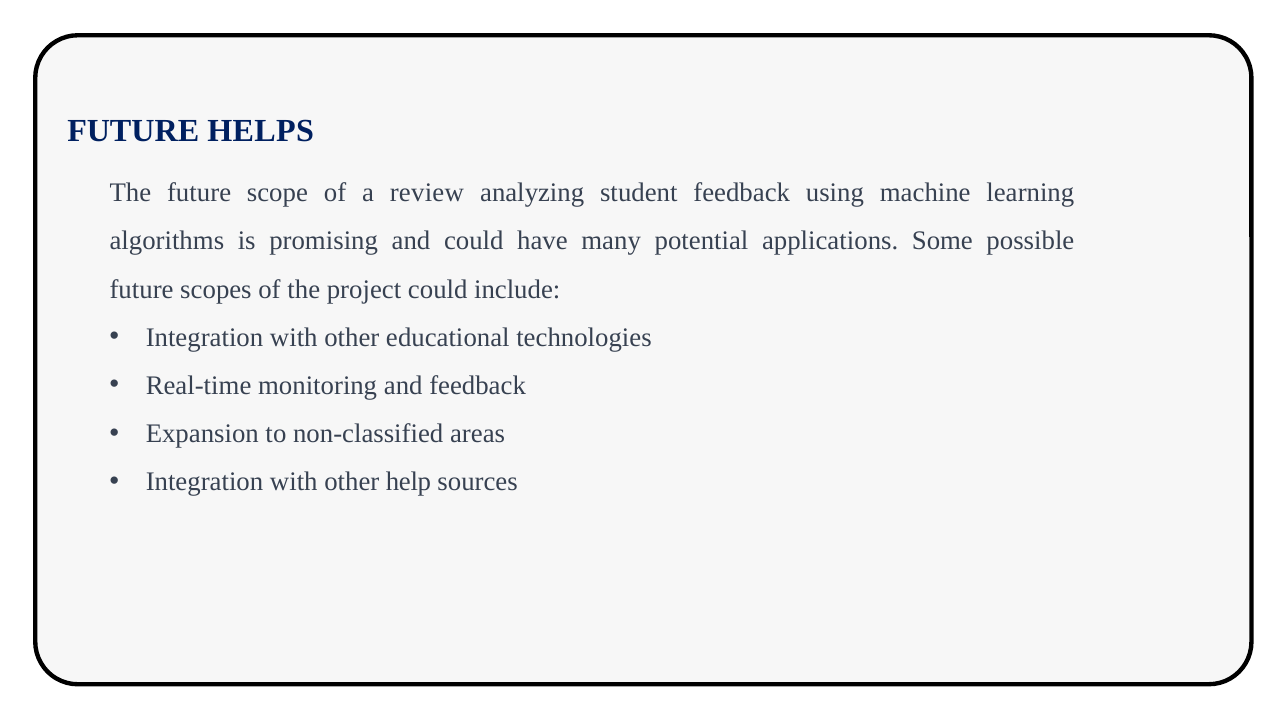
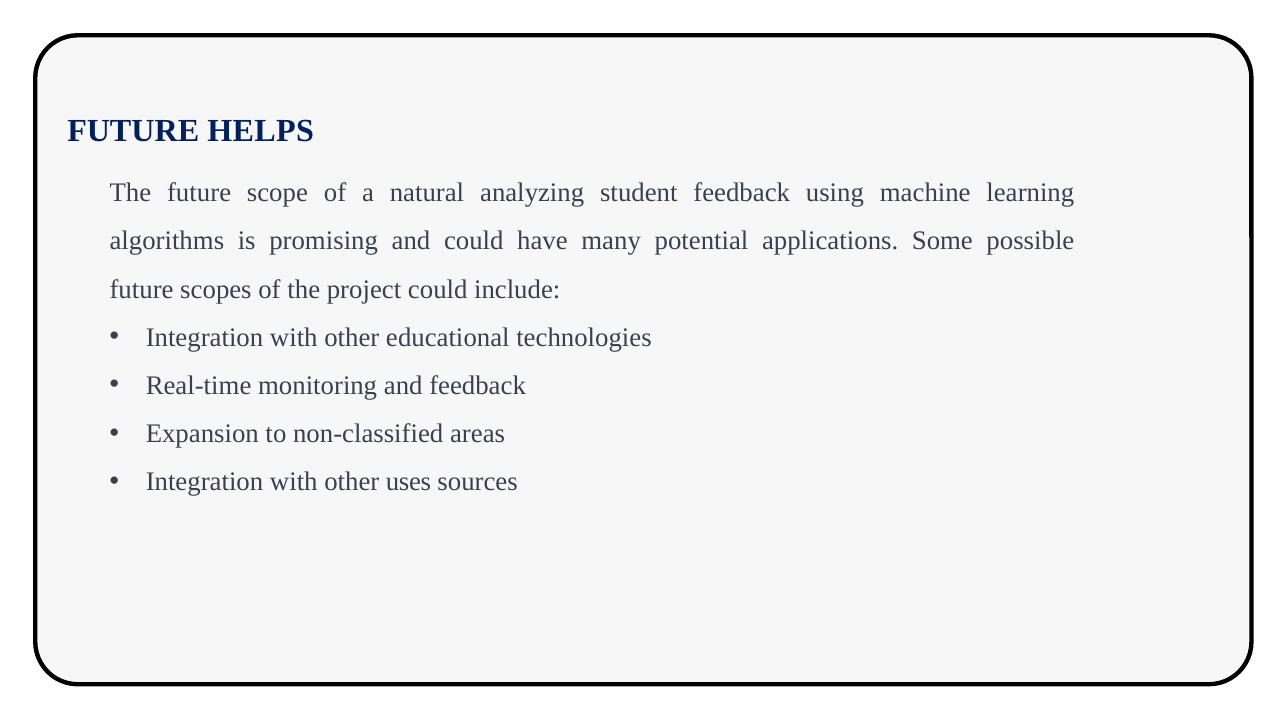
review: review -> natural
help: help -> uses
